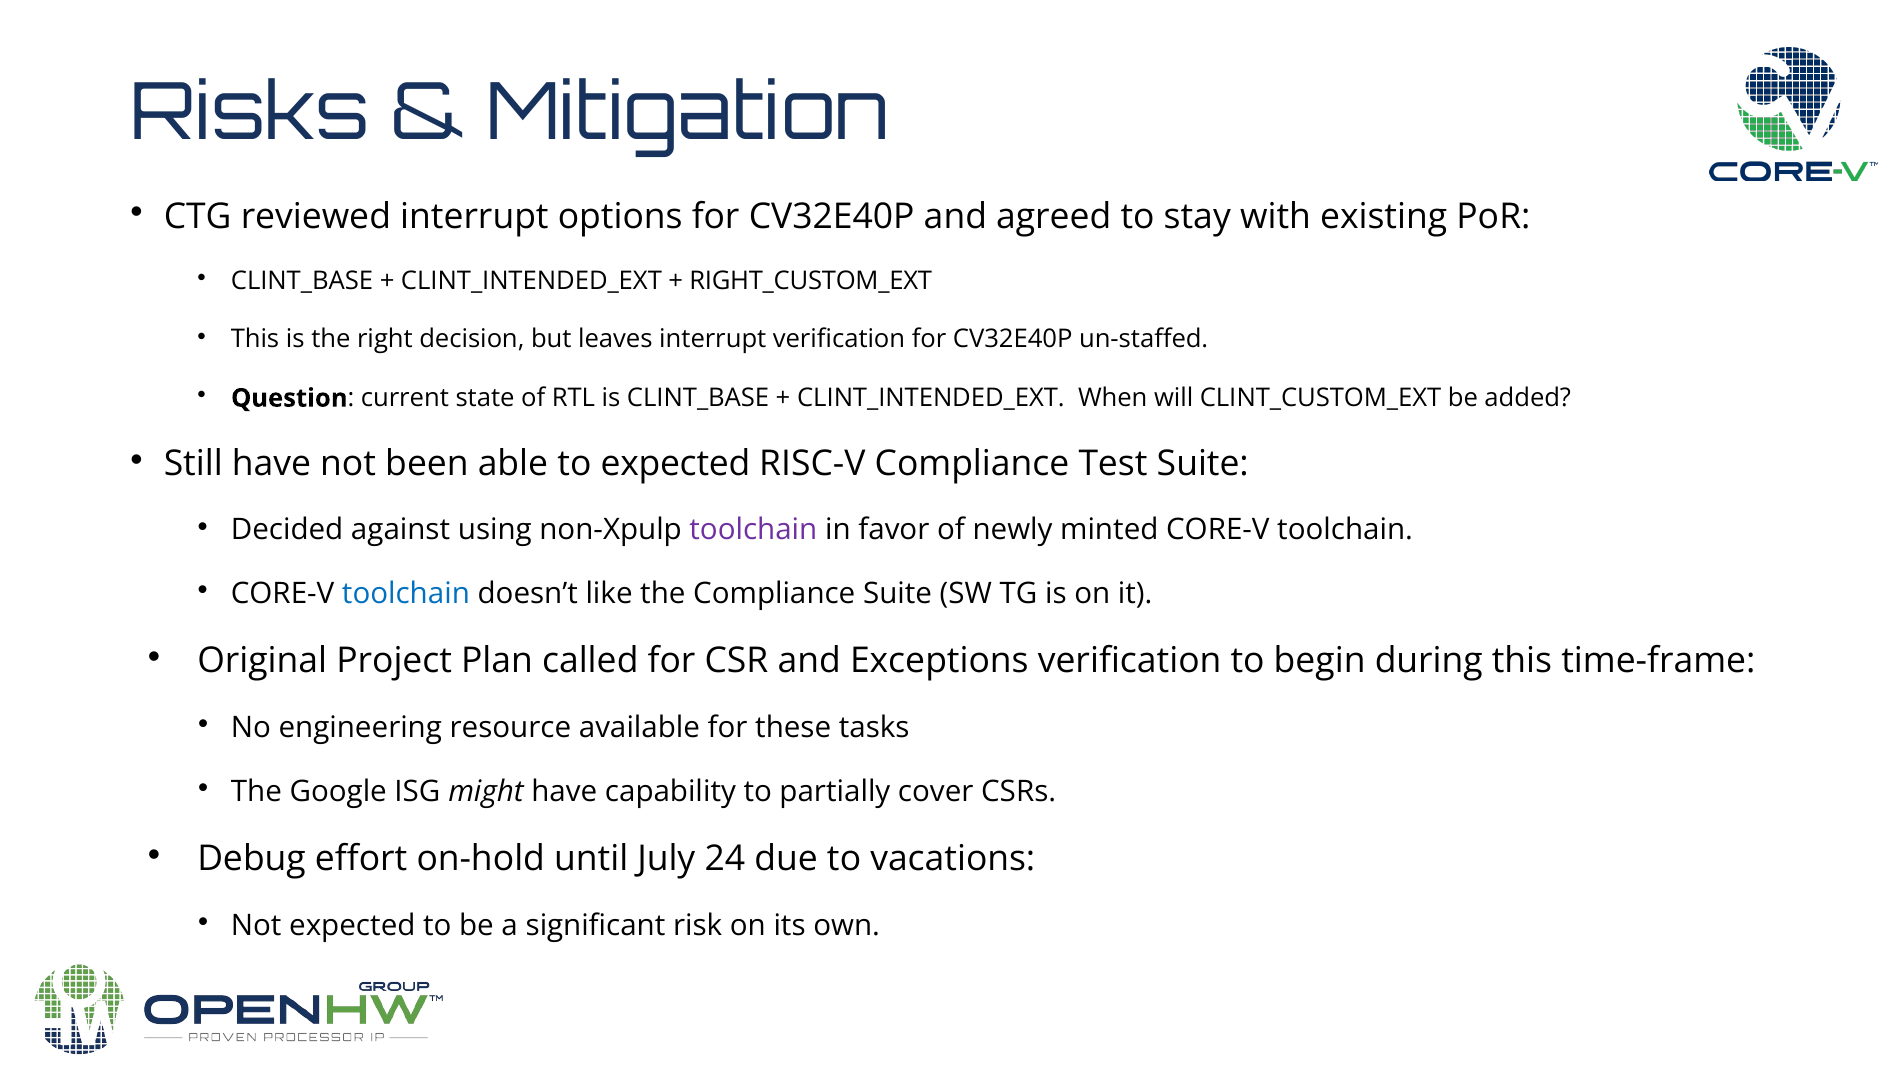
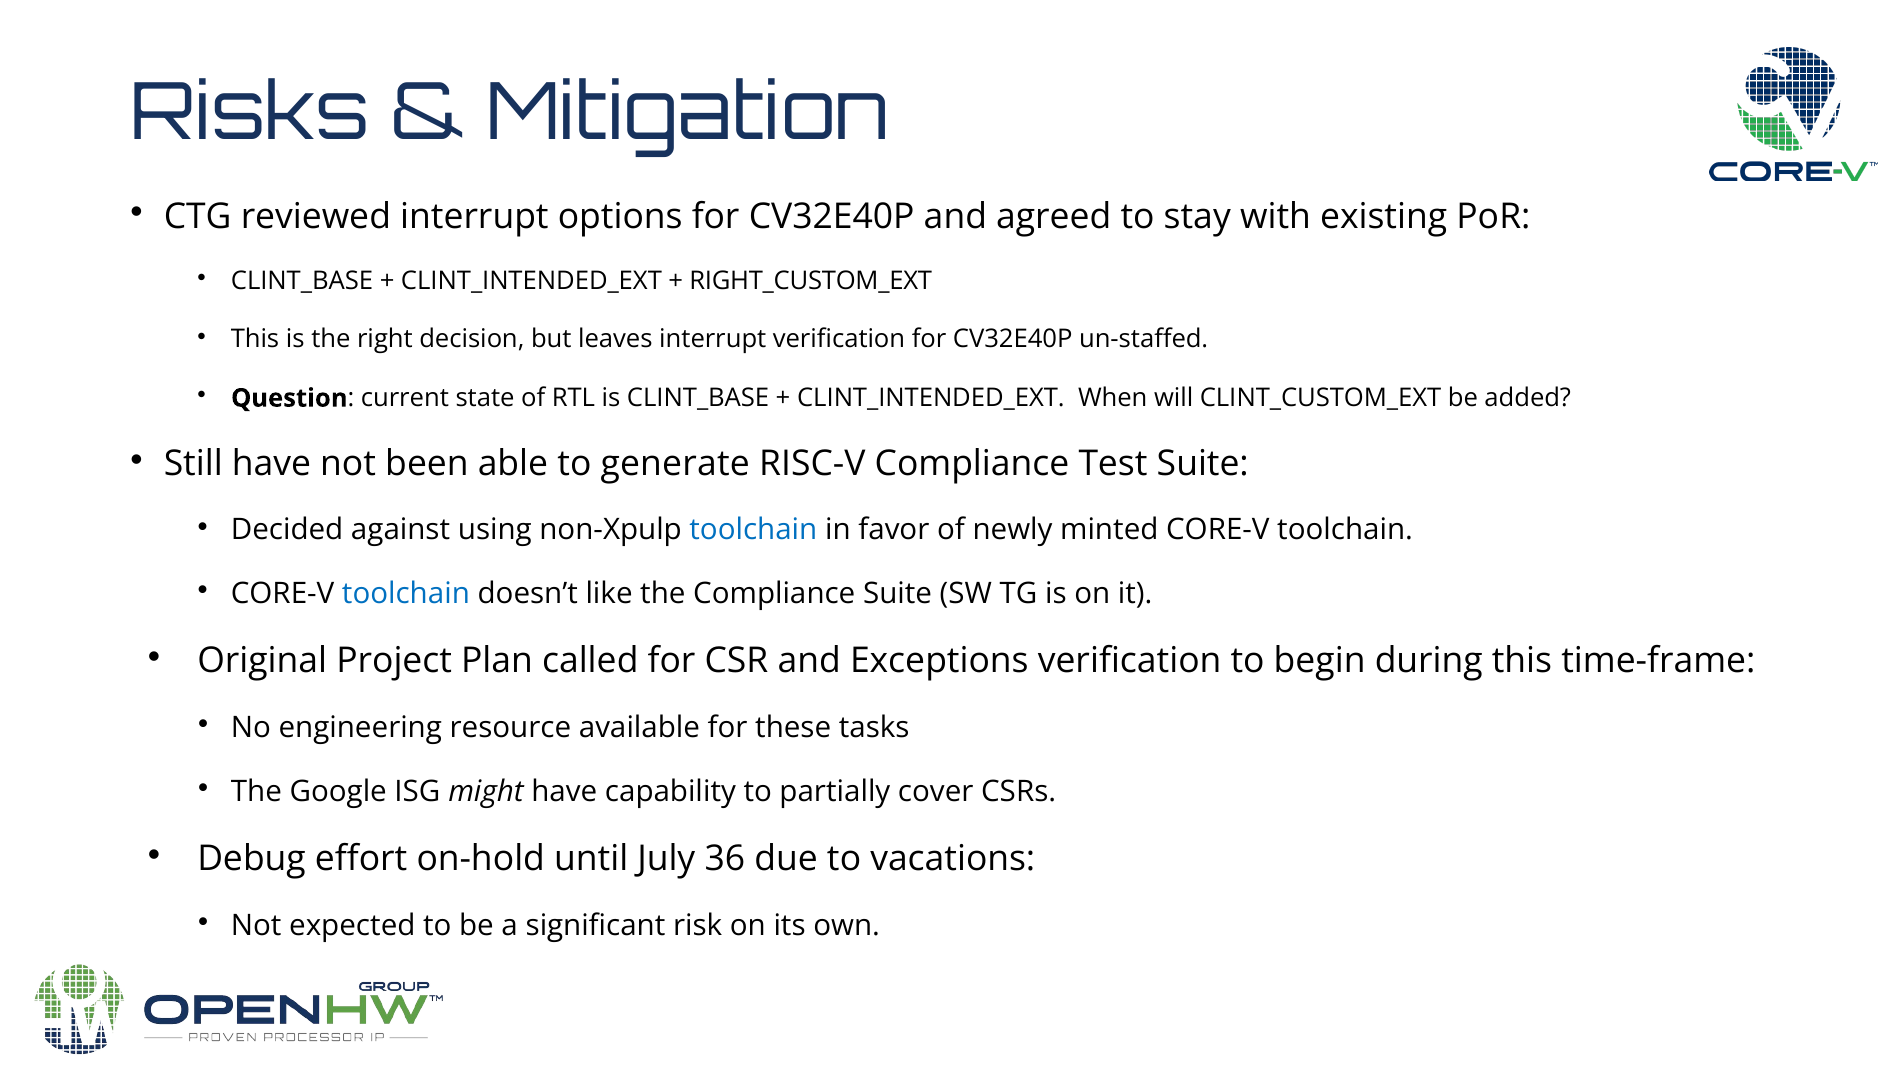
to expected: expected -> generate
toolchain at (753, 530) colour: purple -> blue
24: 24 -> 36
